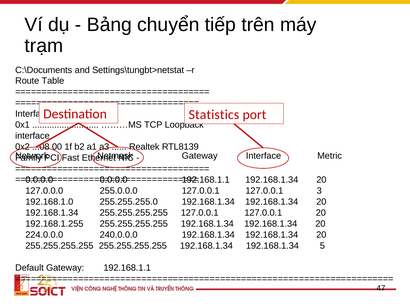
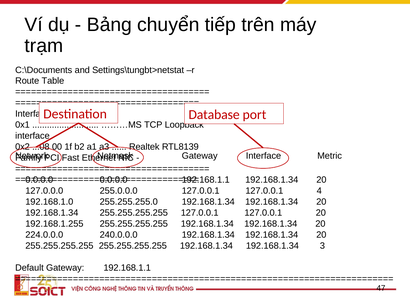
Statistics: Statistics -> Database
3: 3 -> 4
5: 5 -> 3
